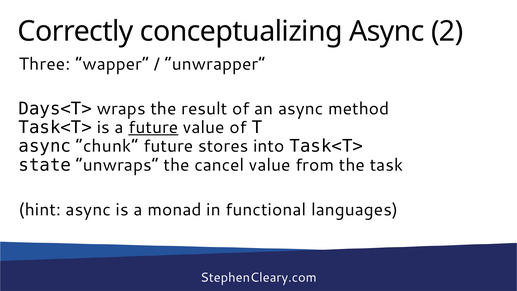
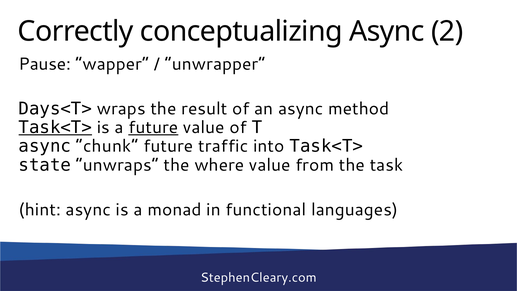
Three: Three -> Pause
Task<T> at (55, 127) underline: none -> present
stores: stores -> traffic
cancel: cancel -> where
